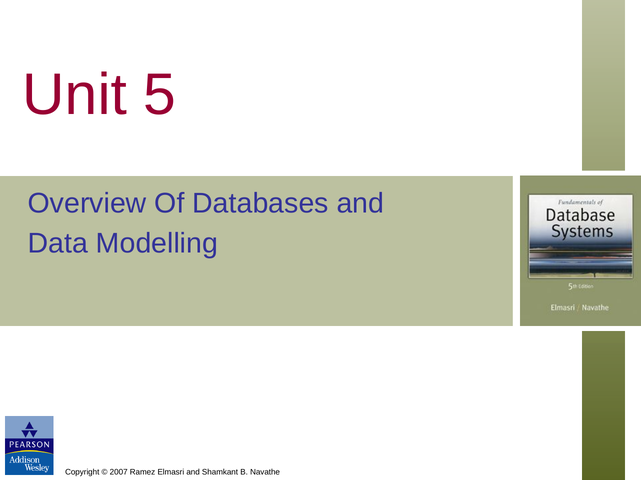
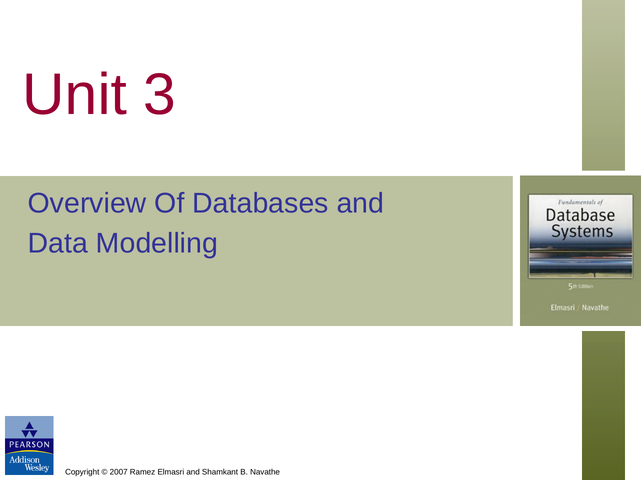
5: 5 -> 3
